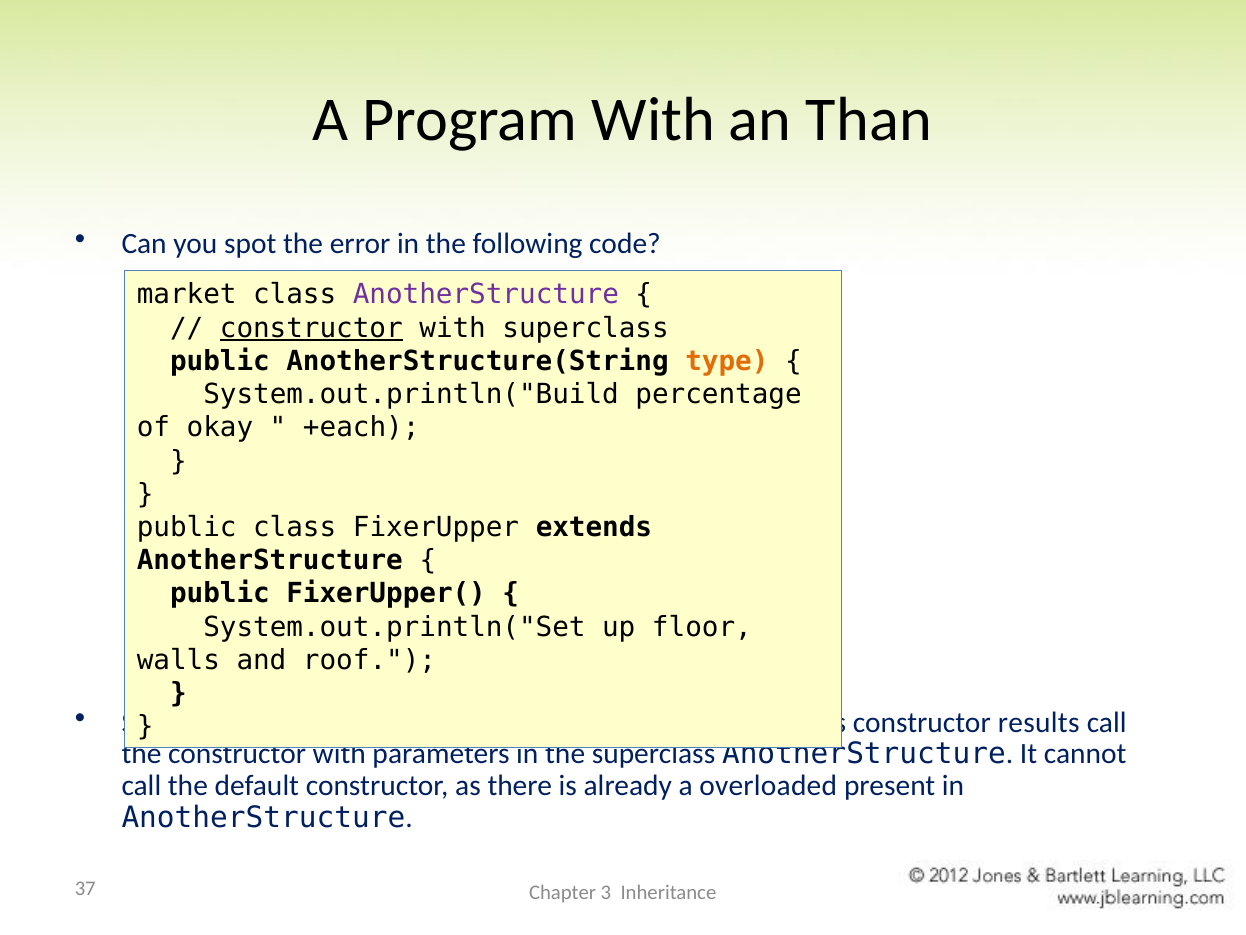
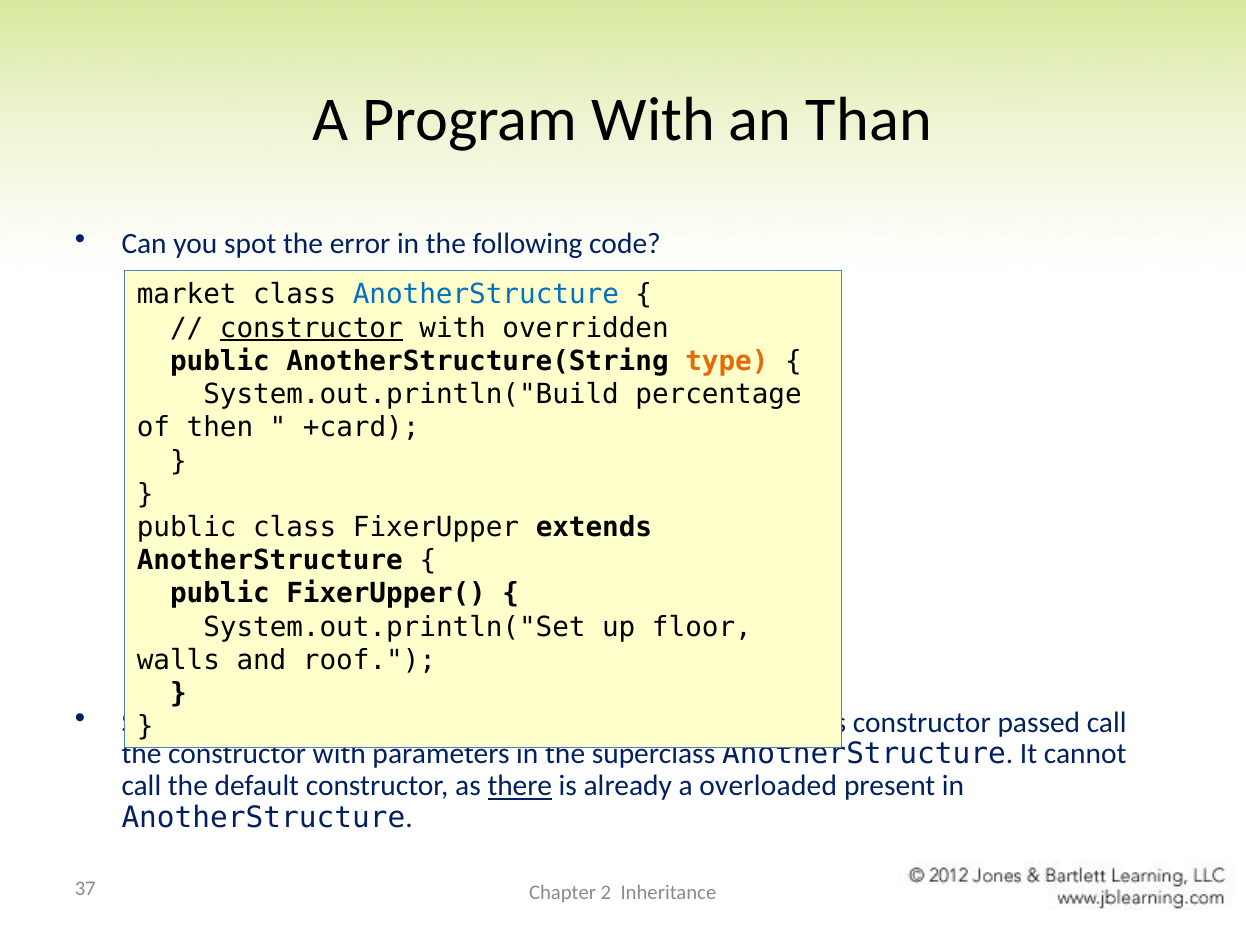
AnotherStructure at (486, 295) colour: purple -> blue
with superclass: superclass -> overridden
okay: okay -> then
+each: +each -> +card
results: results -> passed
there underline: none -> present
3: 3 -> 2
